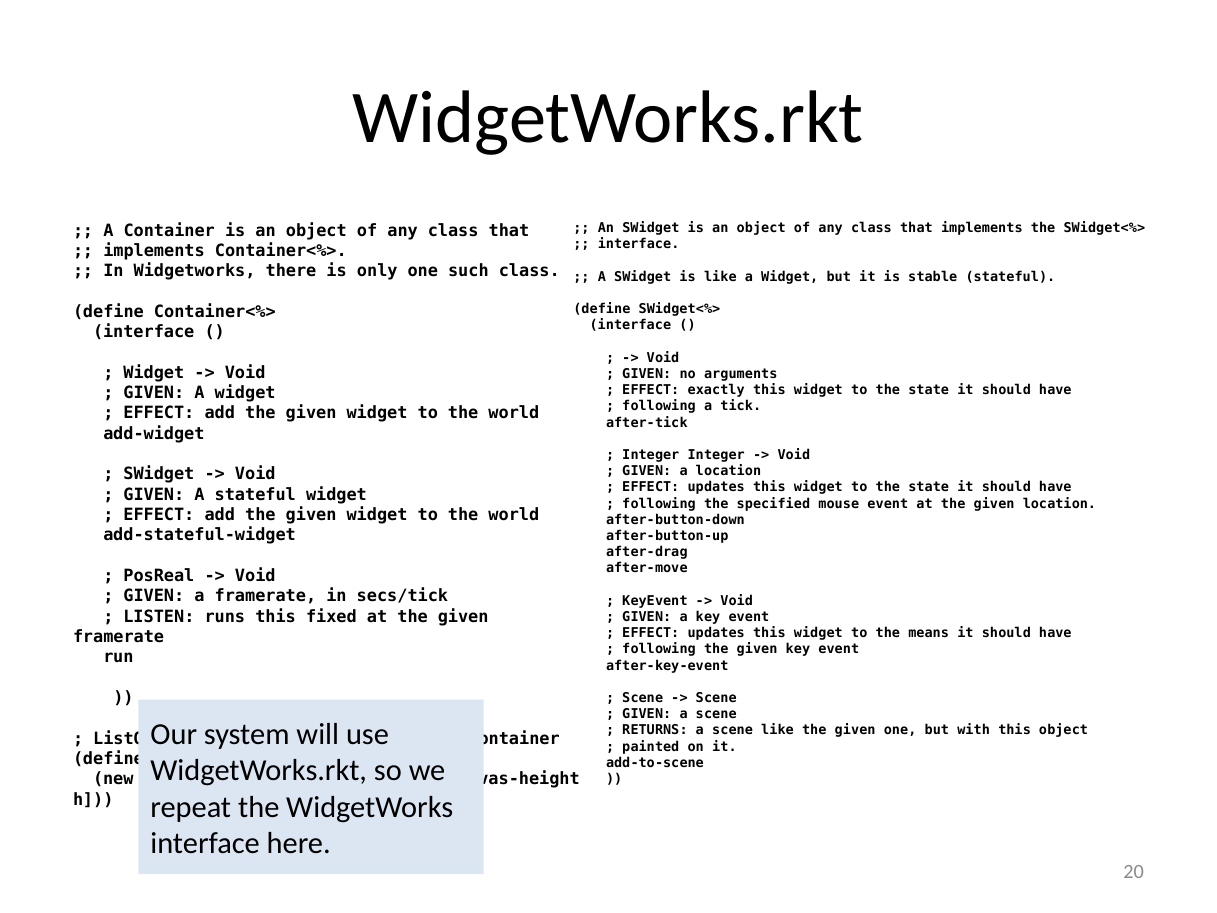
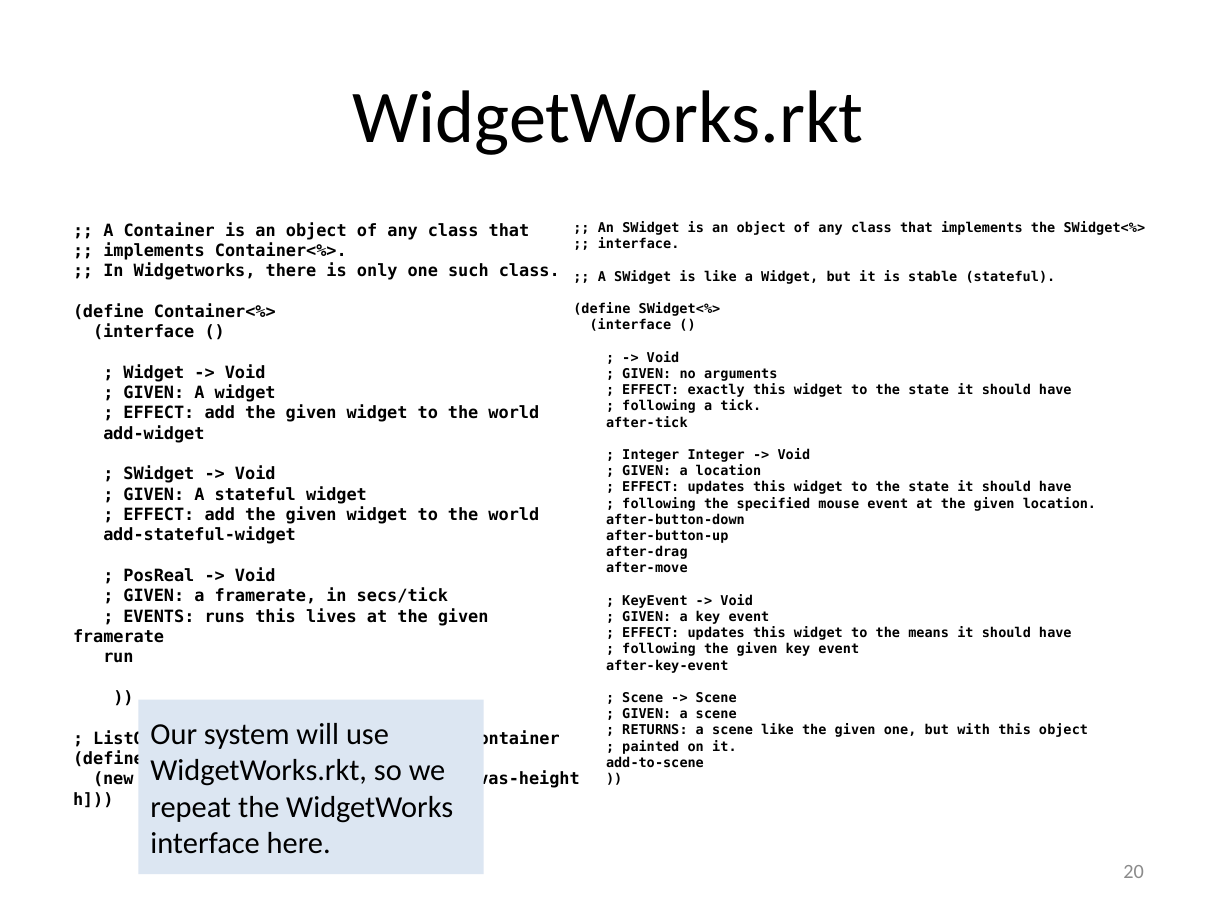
LISTEN: LISTEN -> EVENTS
fixed: fixed -> lives
